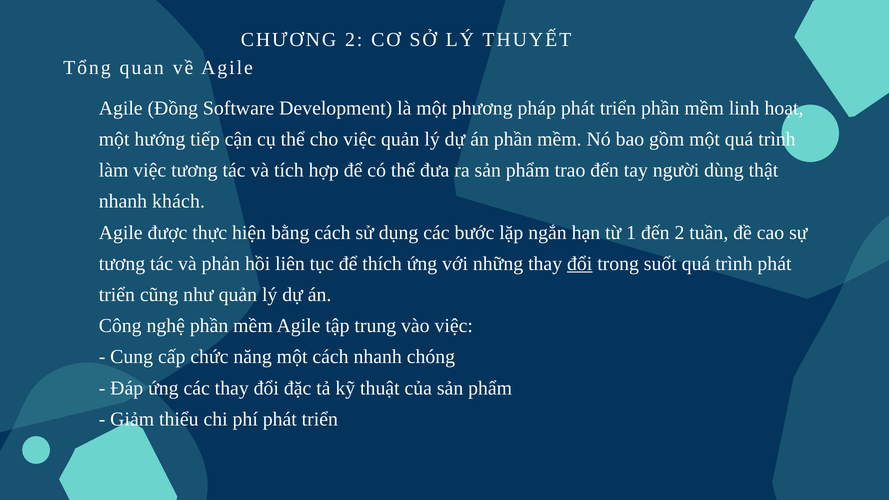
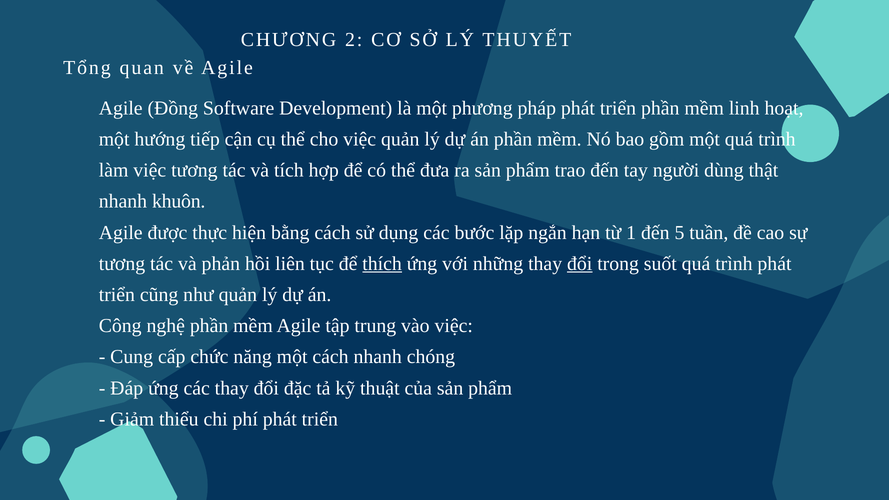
khách: khách -> khuôn
đến 2: 2 -> 5
thích underline: none -> present
